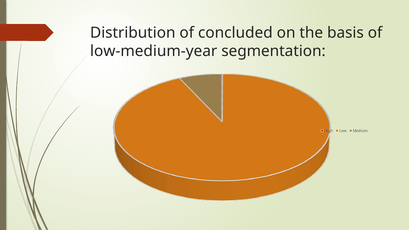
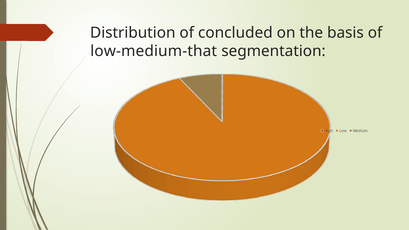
low-medium-year: low-medium-year -> low-medium-that
